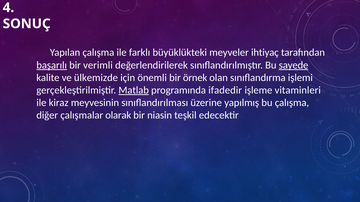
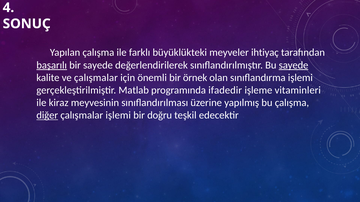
bir verimli: verimli -> sayede
ve ülkemizde: ülkemizde -> çalışmalar
Matlab underline: present -> none
diğer underline: none -> present
çalışmalar olarak: olarak -> işlemi
niasin: niasin -> doğru
